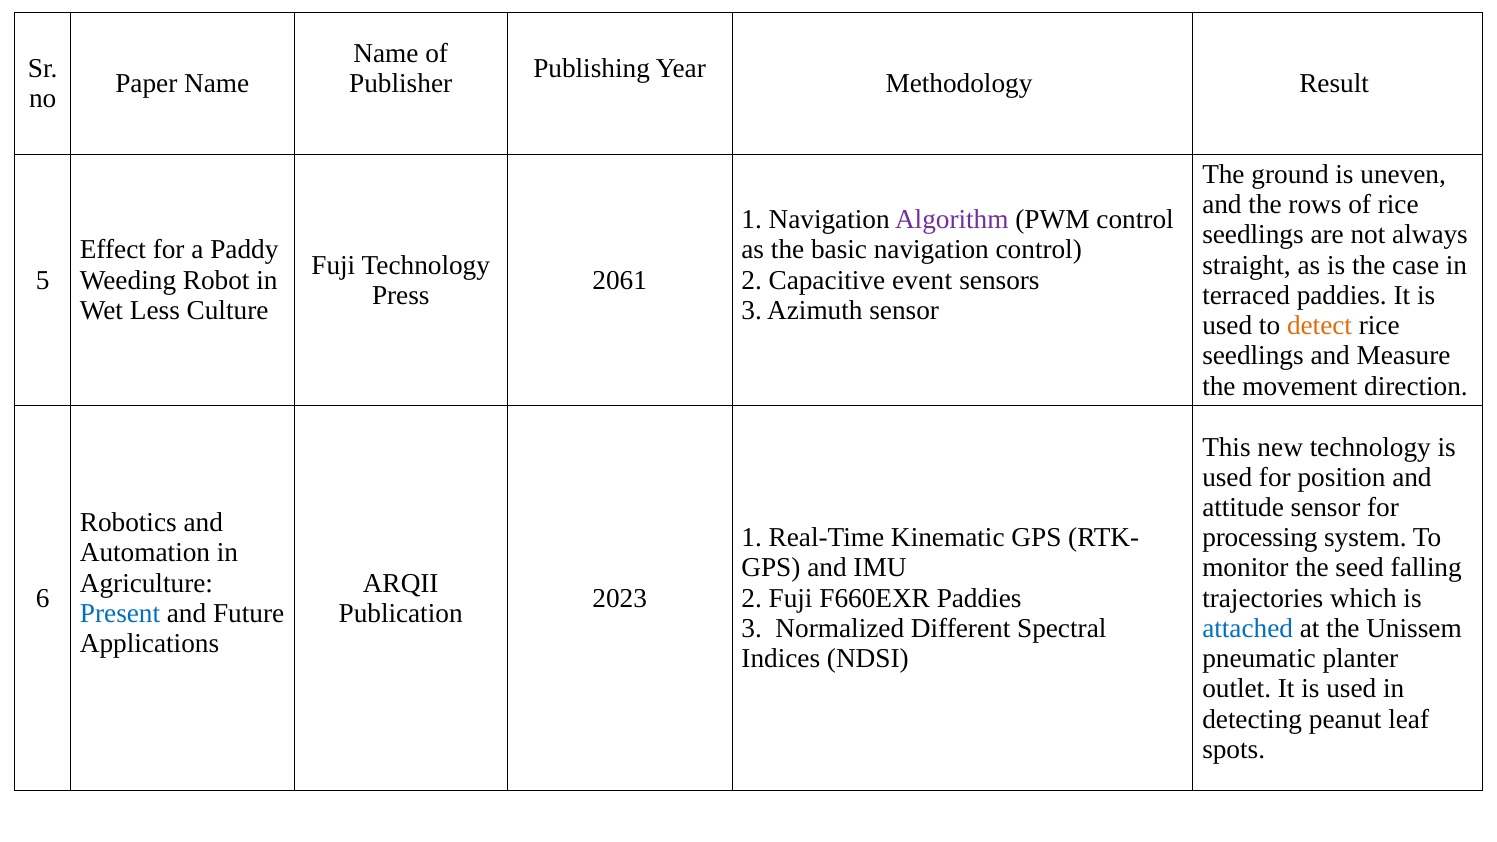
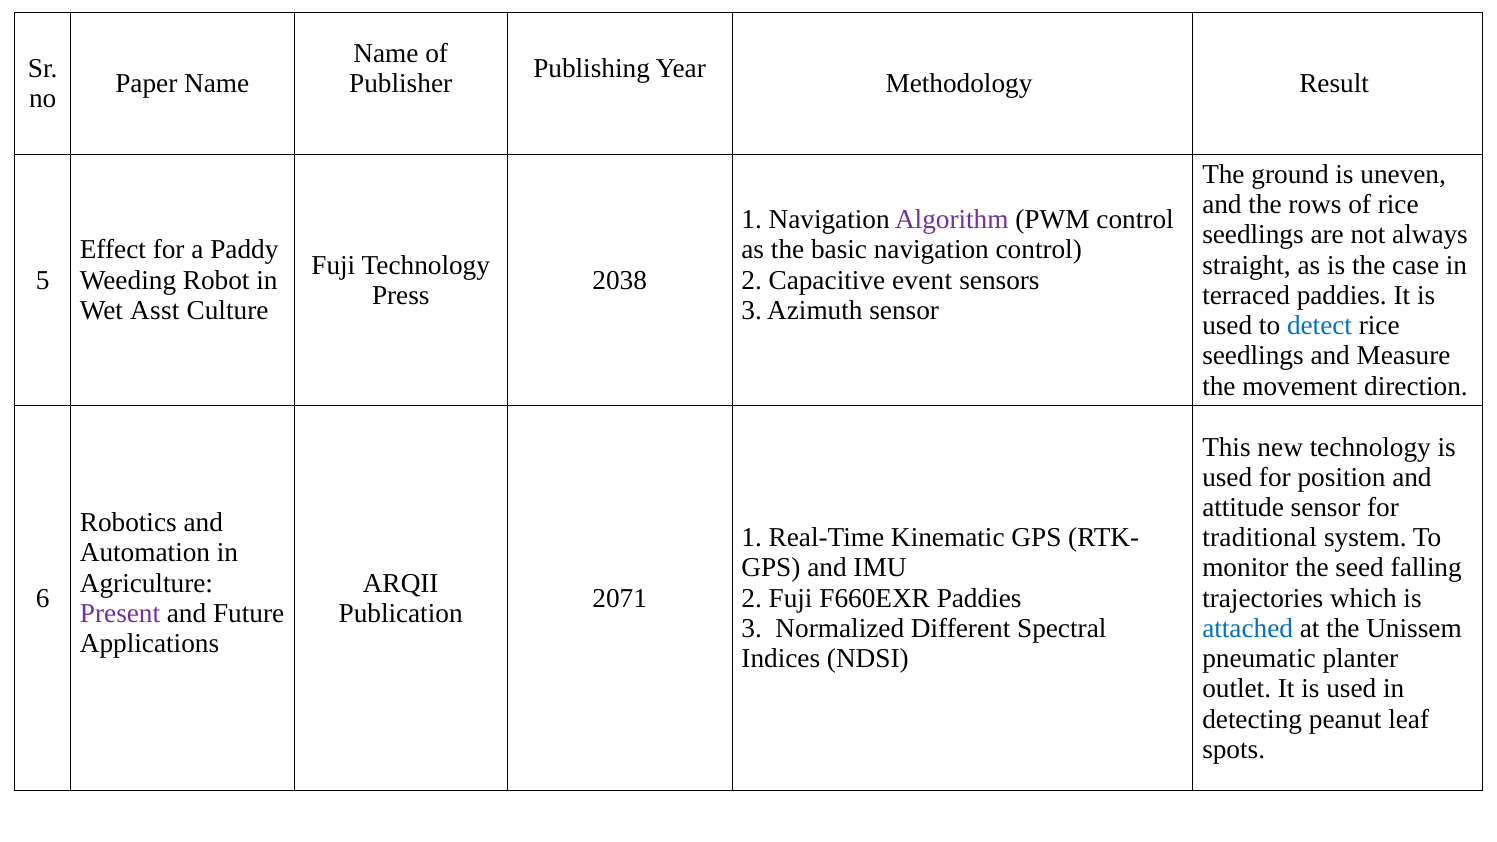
2061: 2061 -> 2038
Less: Less -> Asst
detect colour: orange -> blue
processing: processing -> traditional
2023: 2023 -> 2071
Present colour: blue -> purple
